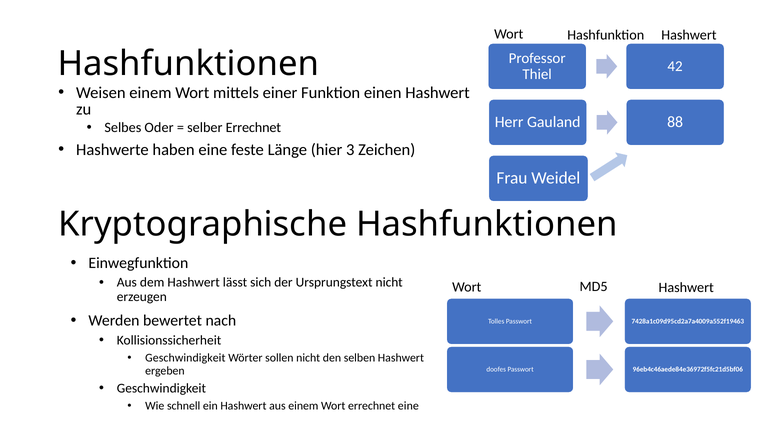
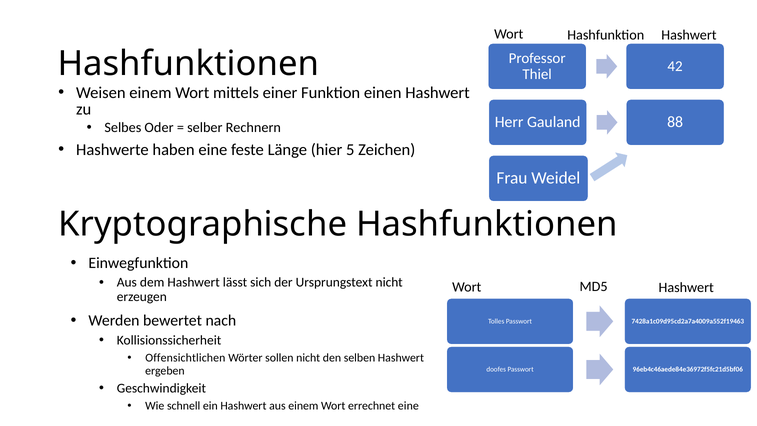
selber Errechnet: Errechnet -> Rechnern
3: 3 -> 5
Geschwindigkeit at (185, 358): Geschwindigkeit -> Offensichtlichen
